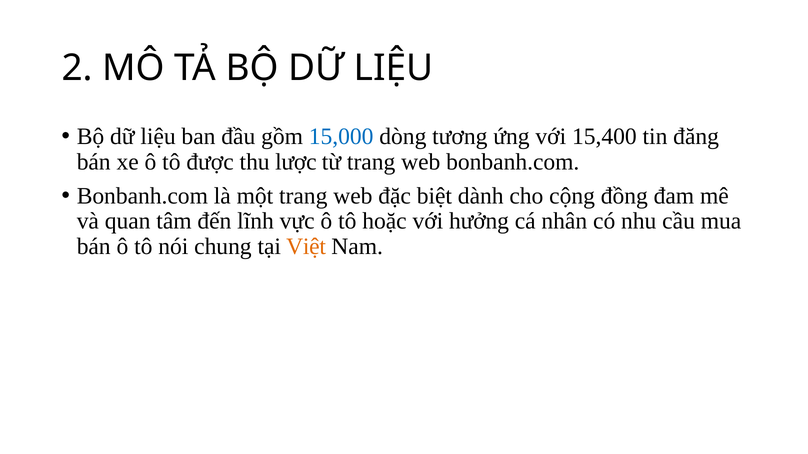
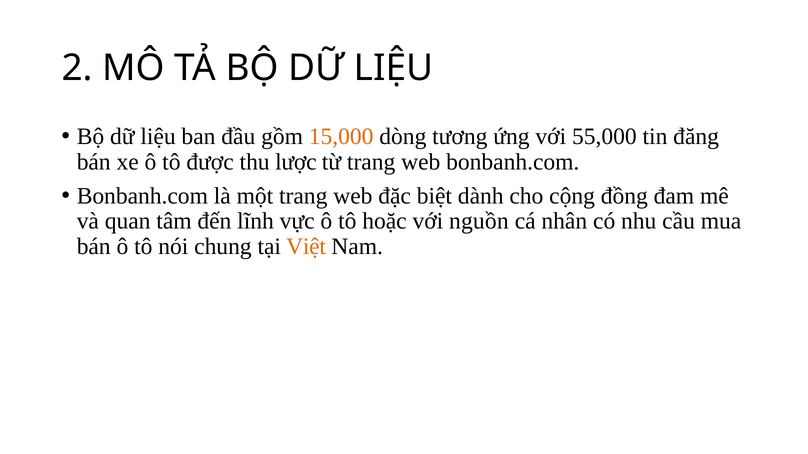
15,000 colour: blue -> orange
15,400: 15,400 -> 55,000
hưởng: hưởng -> nguồn
